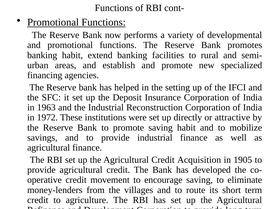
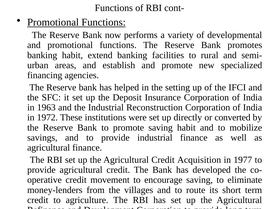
attractive: attractive -> converted
1905: 1905 -> 1977
